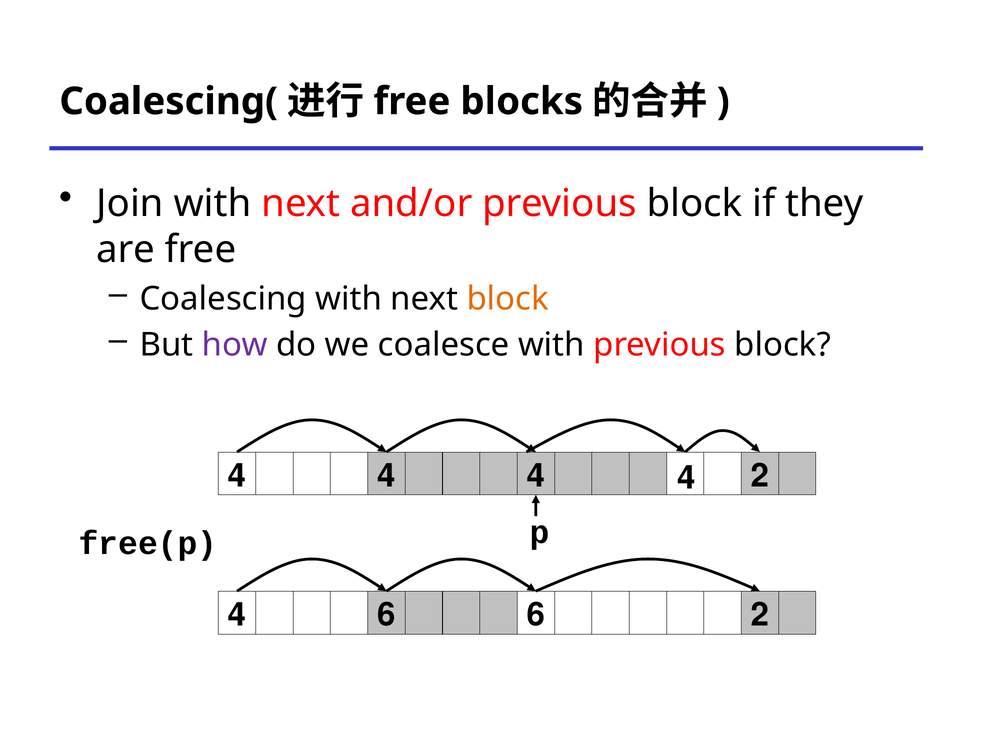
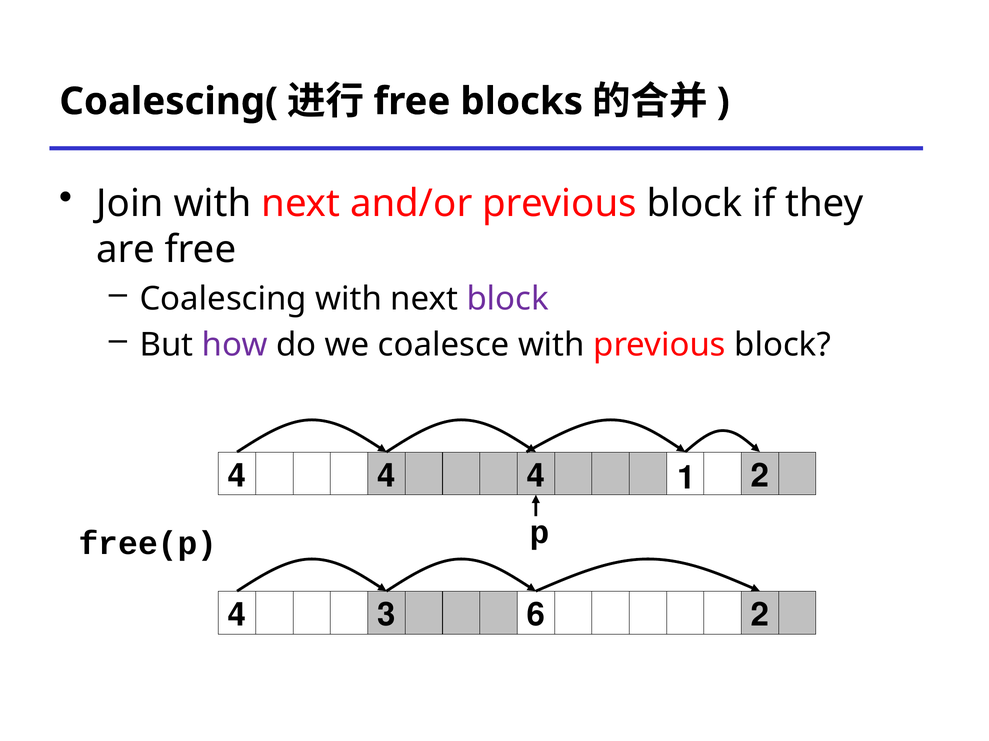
block at (508, 299) colour: orange -> purple
4 4: 4 -> 1
6 at (386, 615): 6 -> 3
